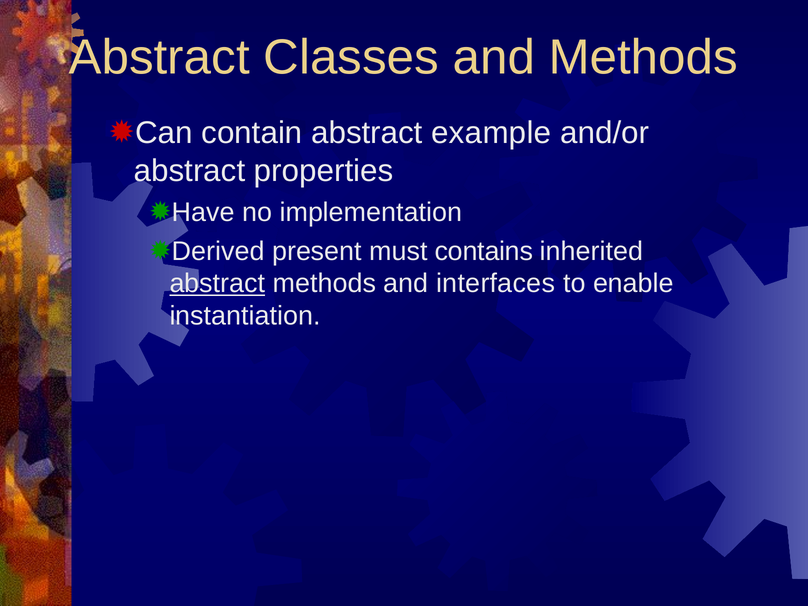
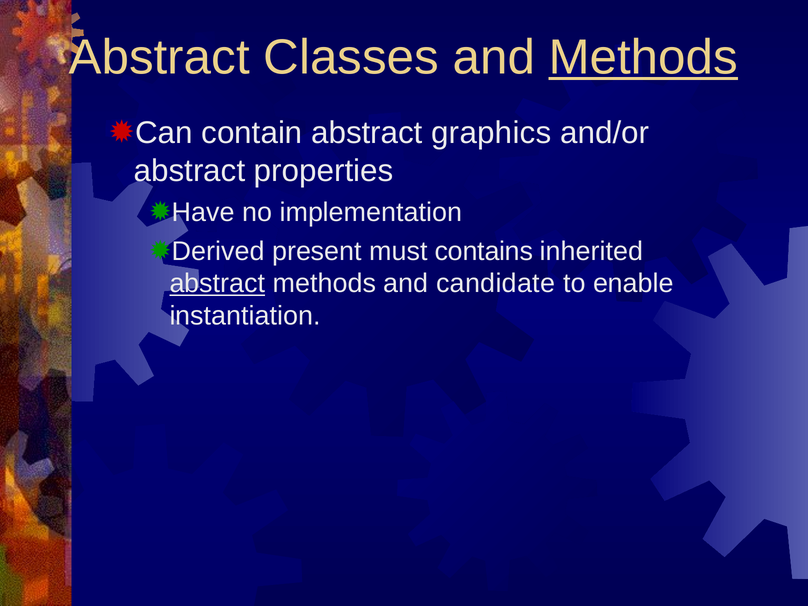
Methods at (643, 57) underline: none -> present
example: example -> graphics
interfaces: interfaces -> candidate
